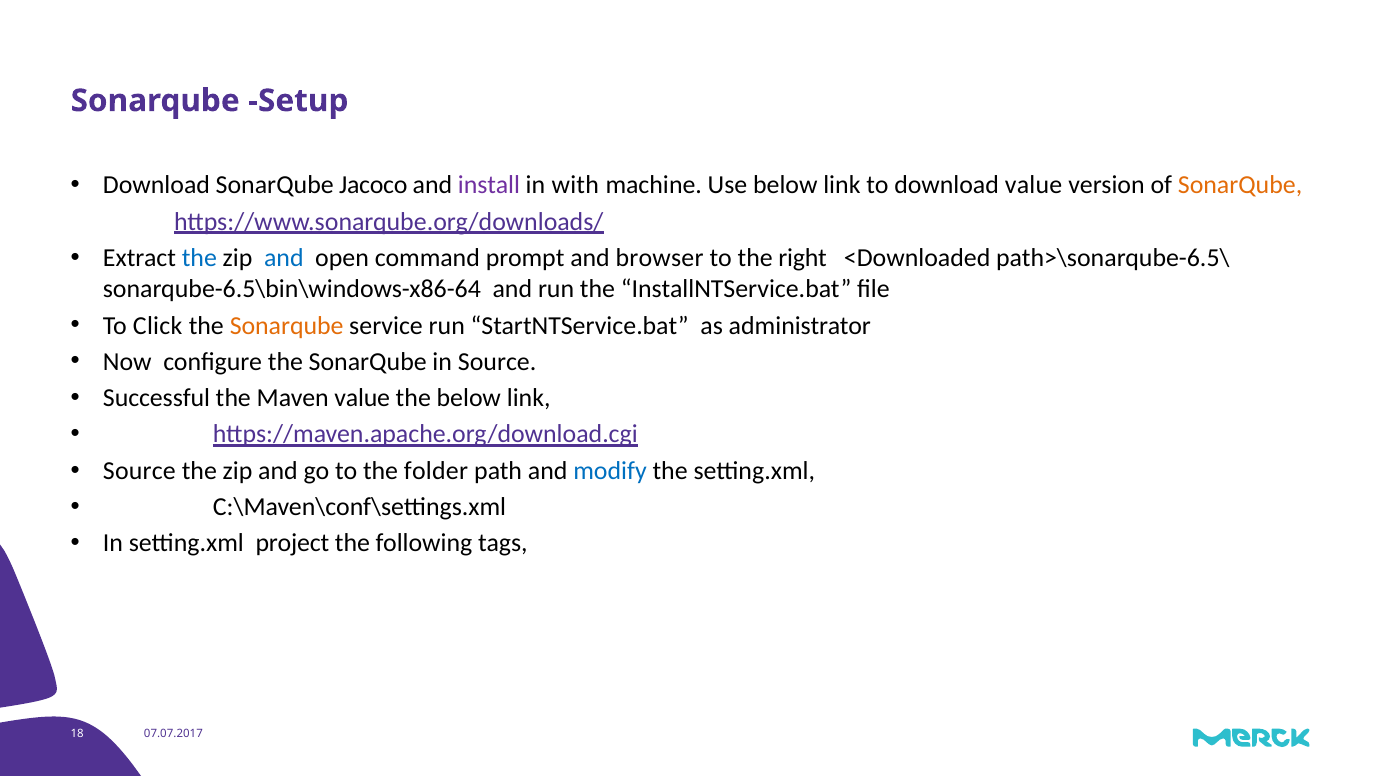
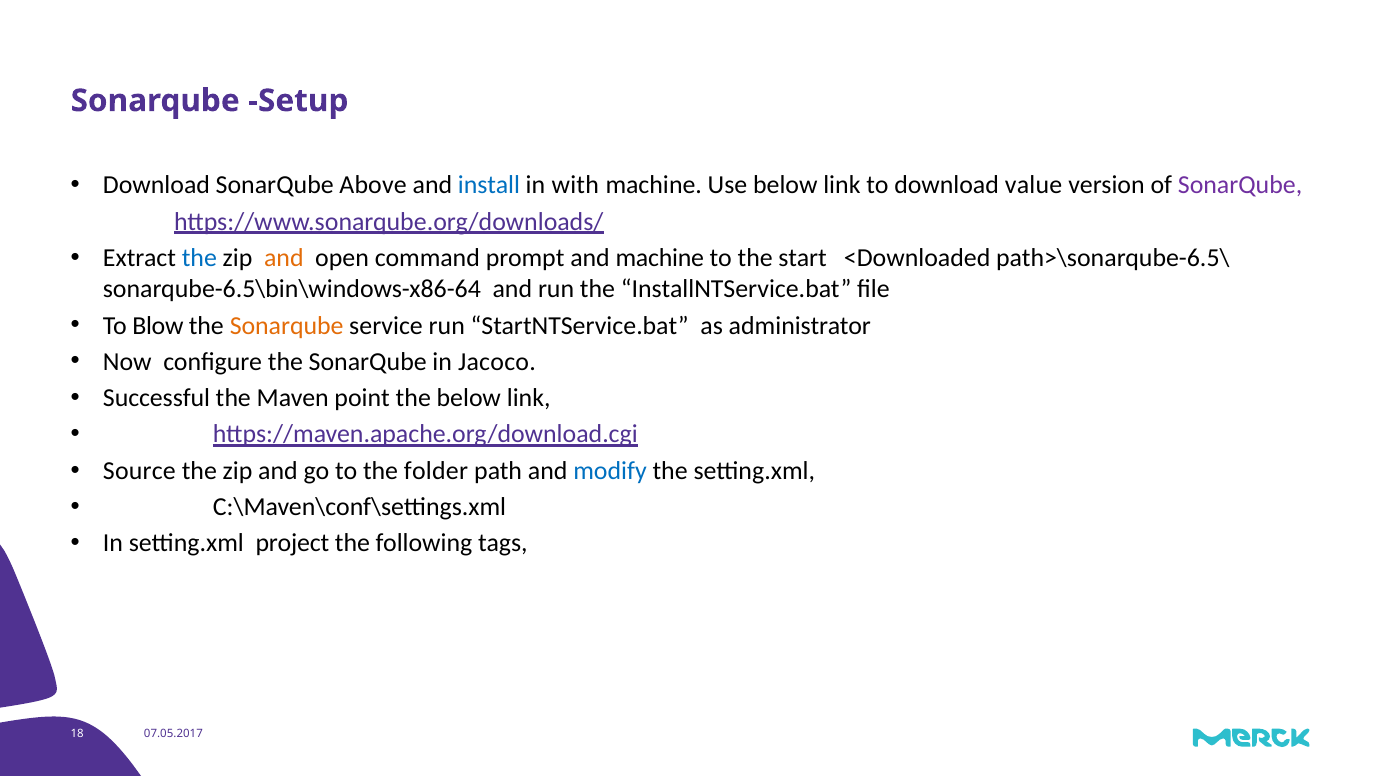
Jacoco: Jacoco -> Above
install colour: purple -> blue
SonarQube at (1240, 185) colour: orange -> purple
and at (284, 258) colour: blue -> orange
and browser: browser -> machine
right: right -> start
Click: Click -> Blow
in Source: Source -> Jacoco
Maven value: value -> point
07.07.2017: 07.07.2017 -> 07.05.2017
